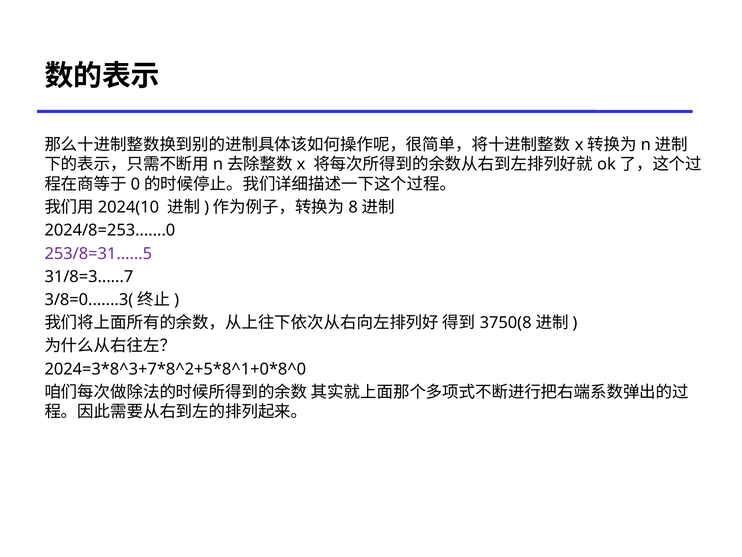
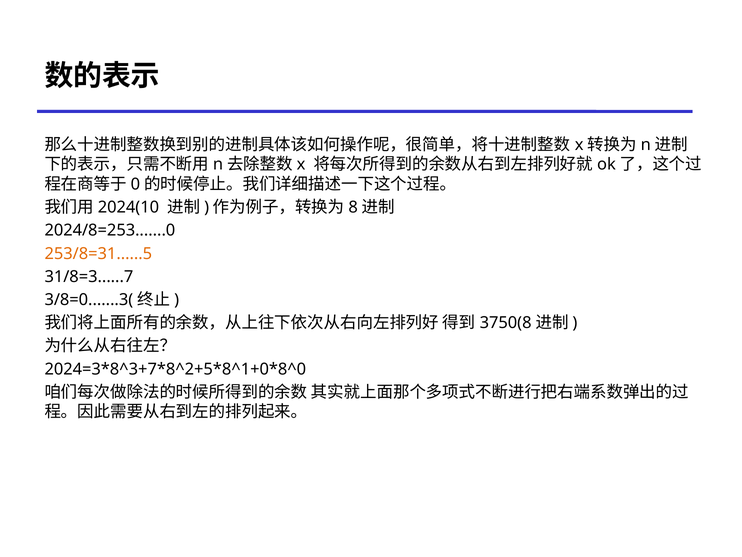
253/8=31......5 colour: purple -> orange
